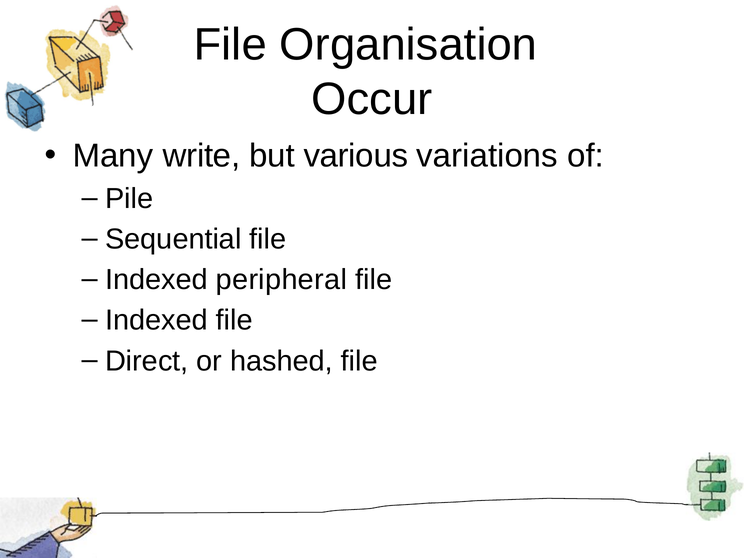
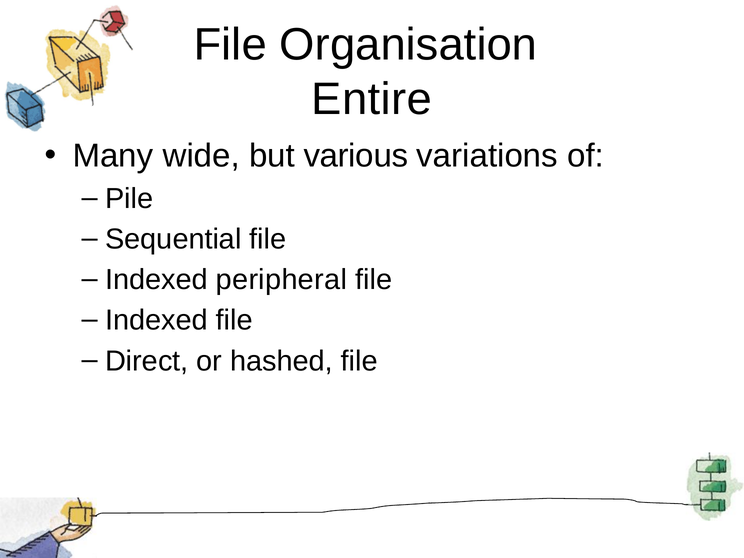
Occur: Occur -> Entire
write: write -> wide
